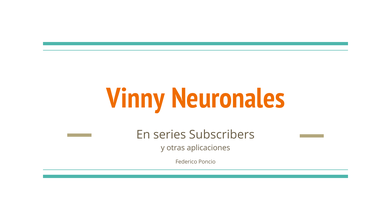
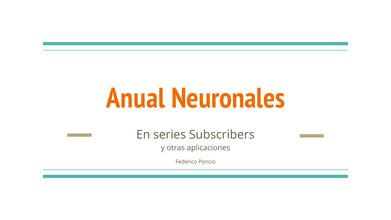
Vinny: Vinny -> Anual
